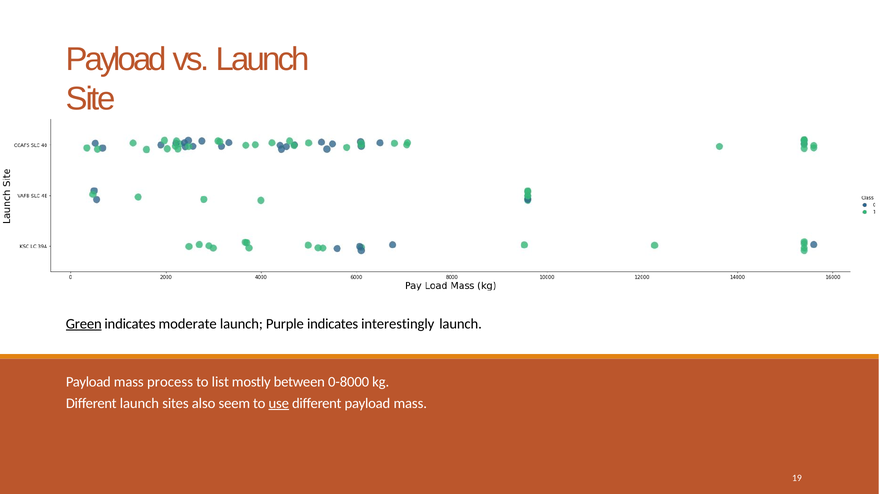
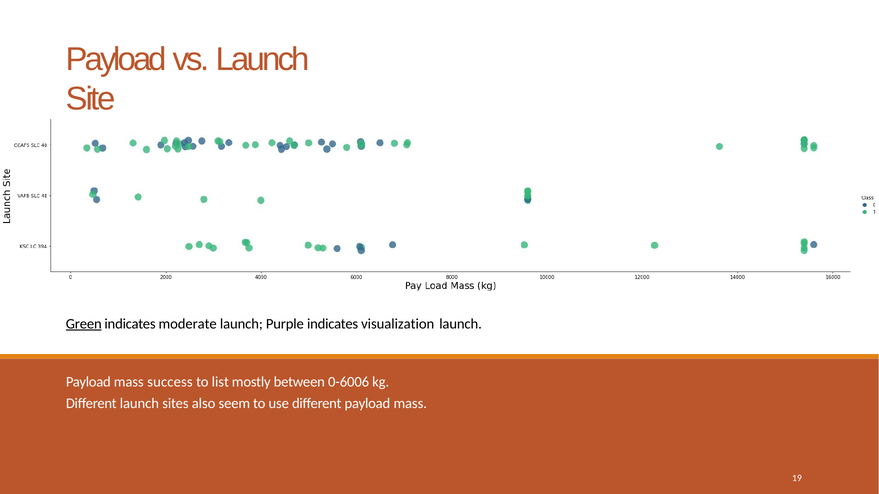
interestingly: interestingly -> visualization
process: process -> success
0-8000: 0-8000 -> 0-6006
use underline: present -> none
